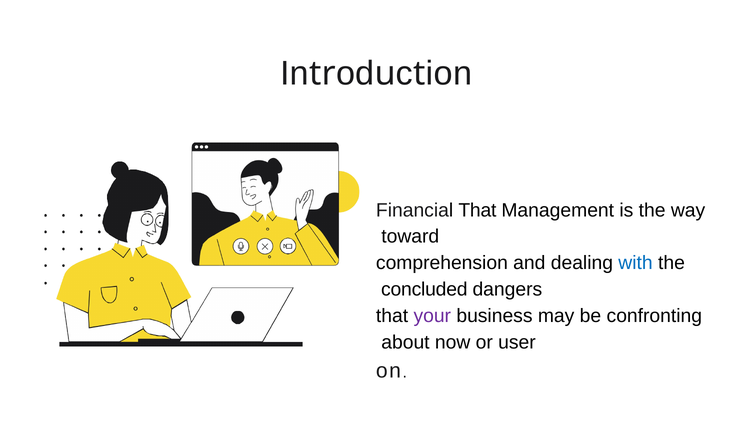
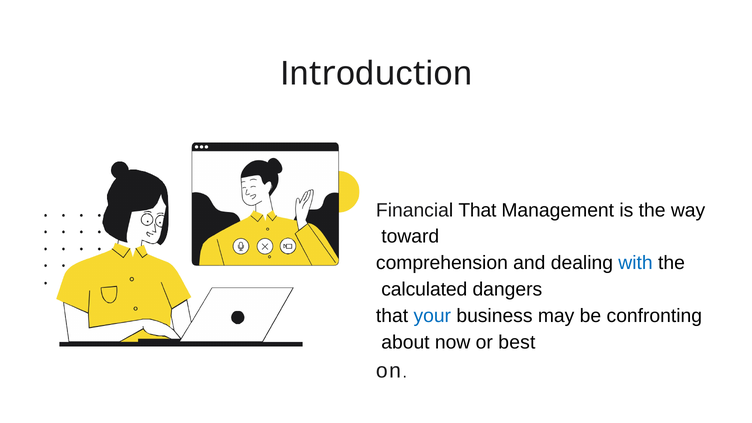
concluded: concluded -> calculated
your colour: purple -> blue
user: user -> best
